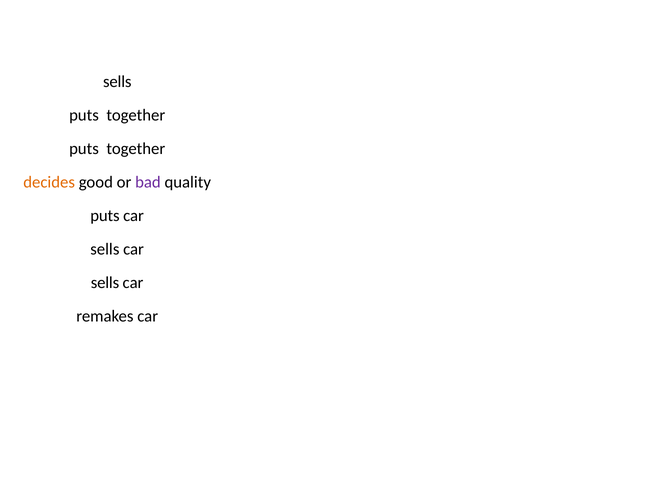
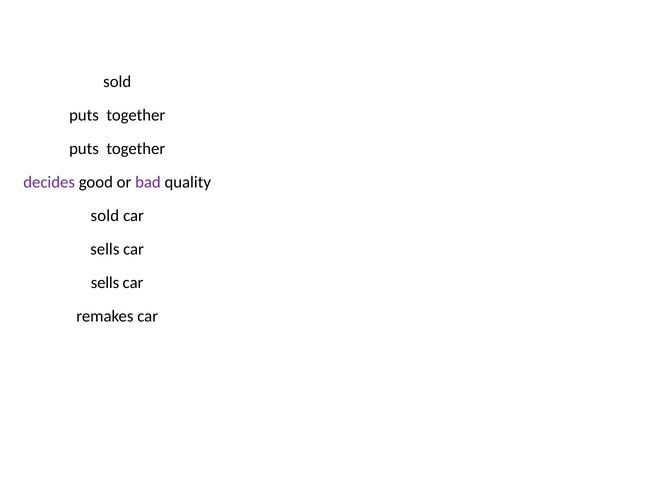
sells at (117, 81): sells -> sold
decides colour: orange -> purple
puts at (105, 215): puts -> sold
